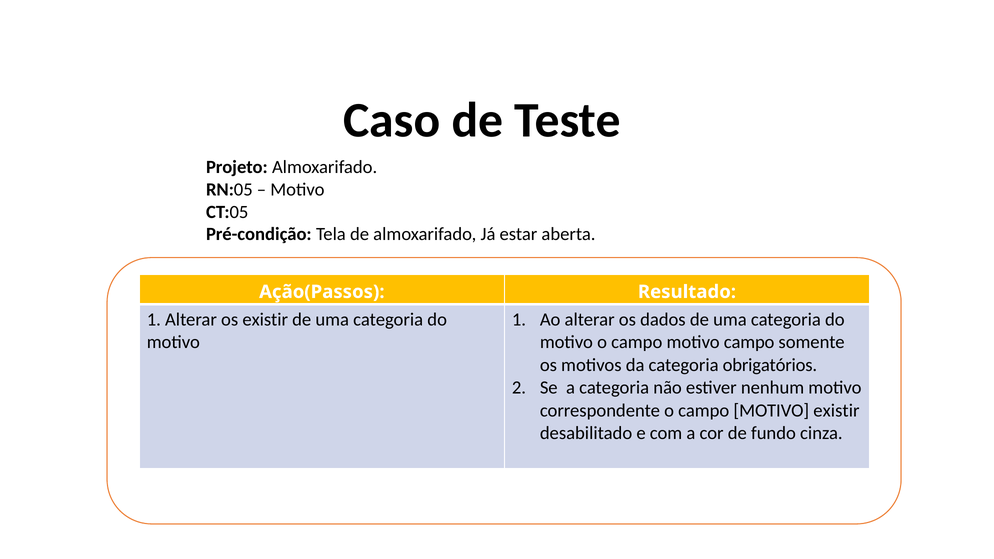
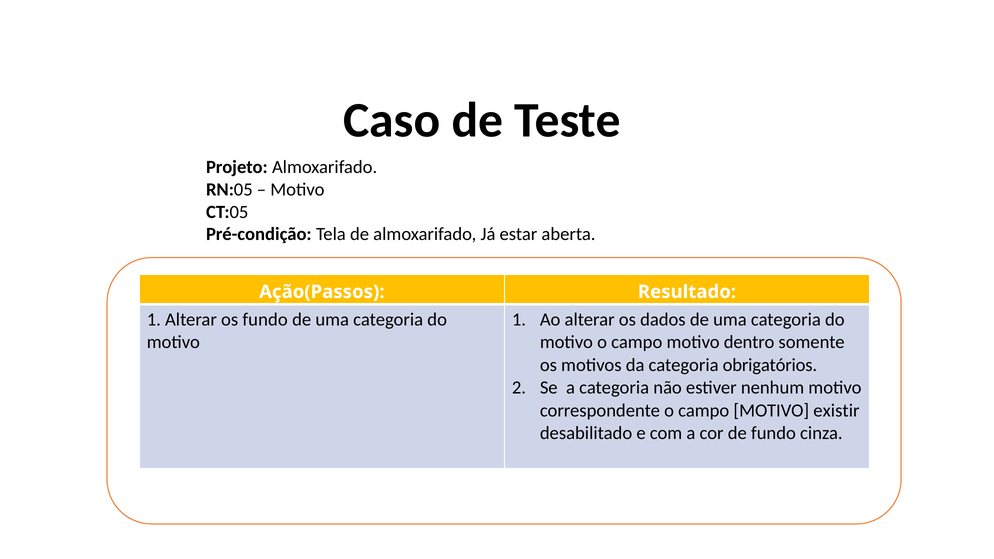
os existir: existir -> fundo
motivo campo: campo -> dentro
